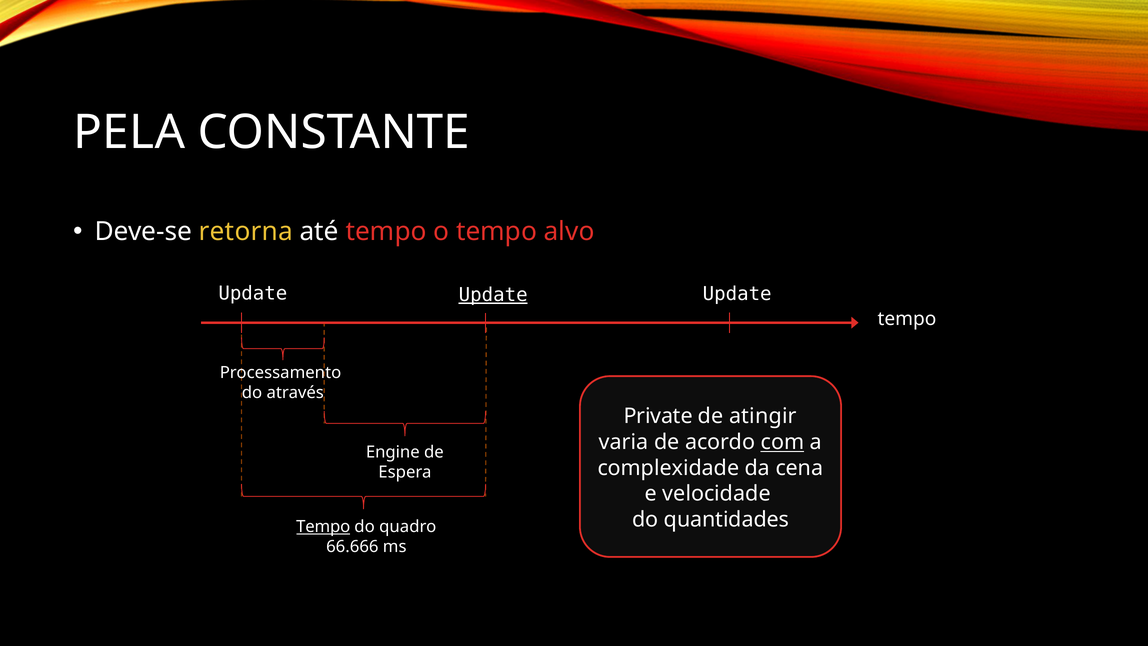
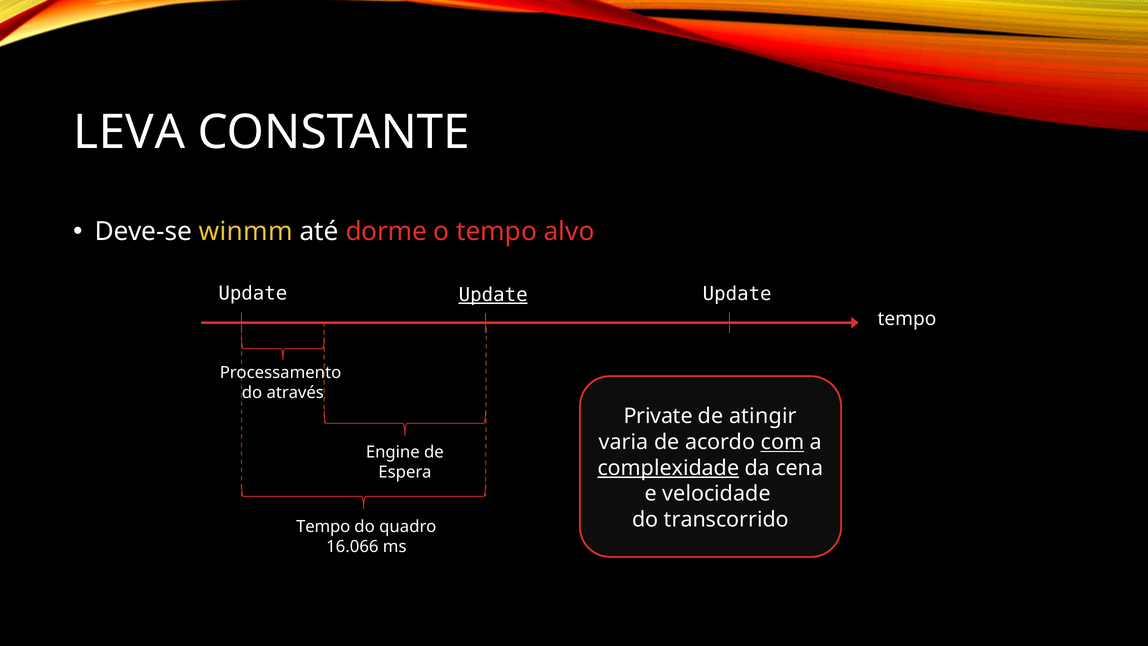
PELA: PELA -> LEVA
retorna: retorna -> winmm
até tempo: tempo -> dorme
complexidade underline: none -> present
quantidades: quantidades -> transcorrido
Tempo at (323, 527) underline: present -> none
66.666: 66.666 -> 16.066
